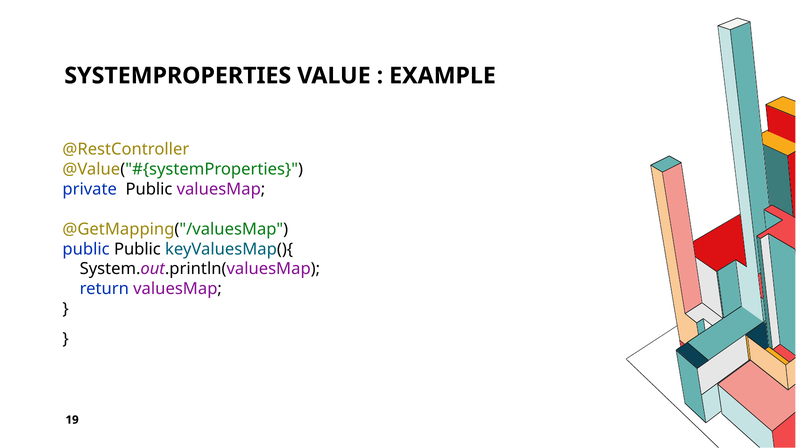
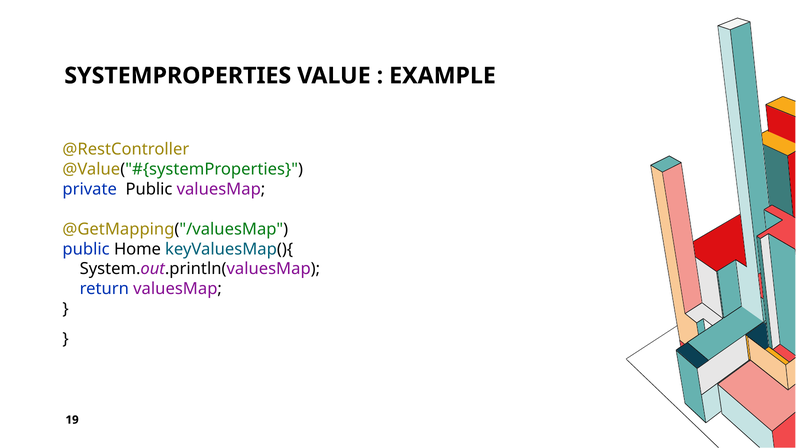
public Public: Public -> Home
